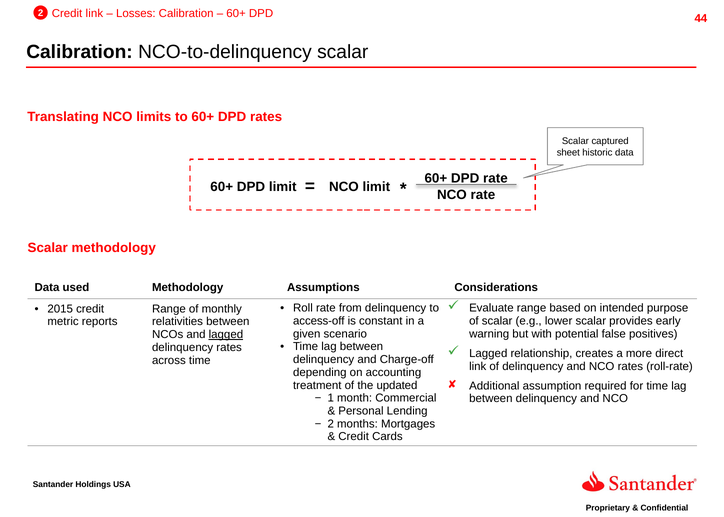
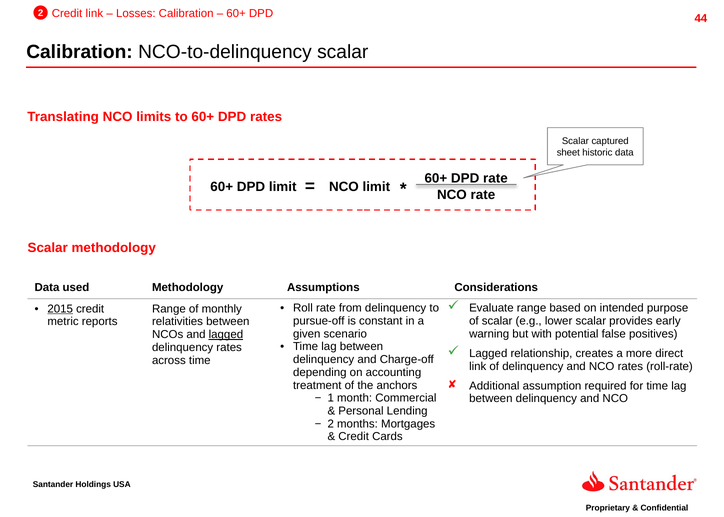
2015 underline: none -> present
access-off: access-off -> pursue-off
updated: updated -> anchors
